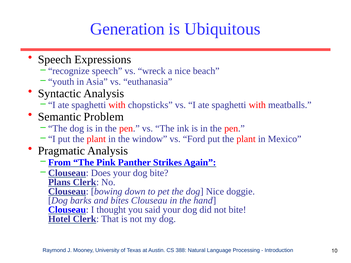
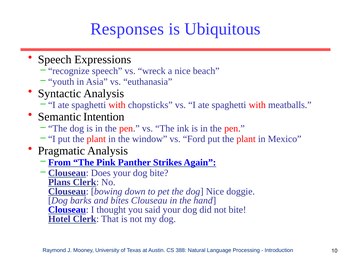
Generation: Generation -> Responses
Problem: Problem -> Intention
